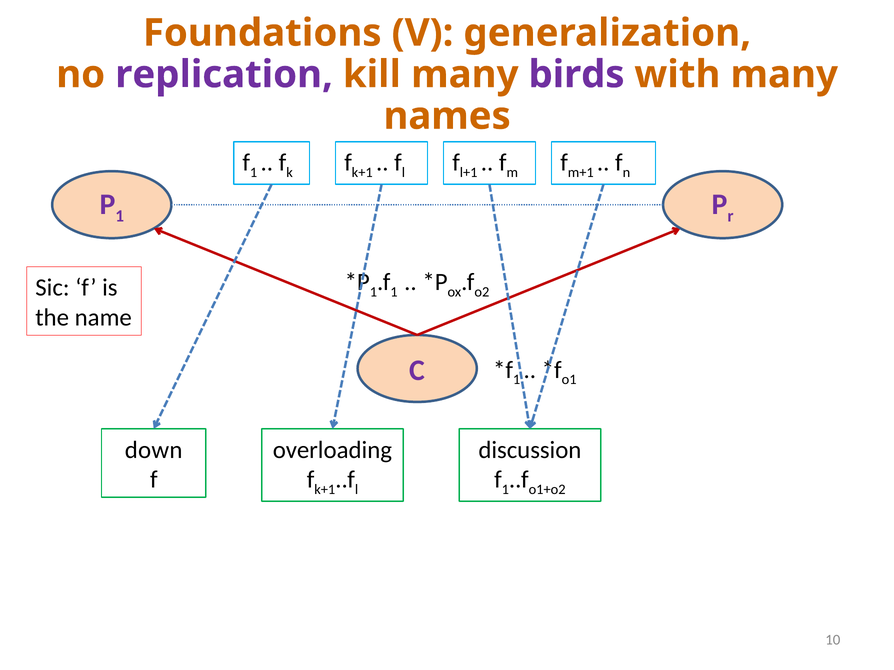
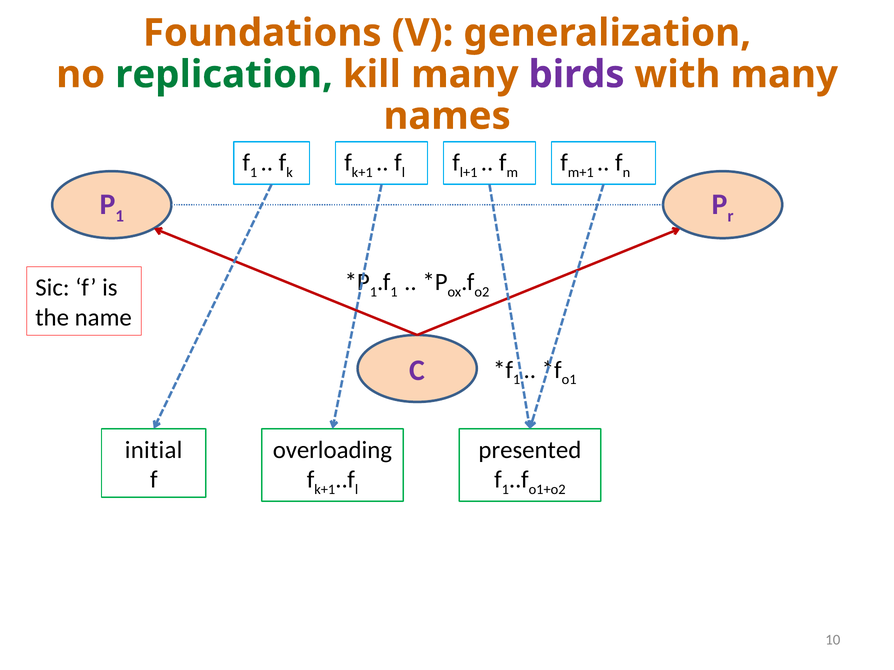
replication colour: purple -> green
down: down -> initial
discussion: discussion -> presented
